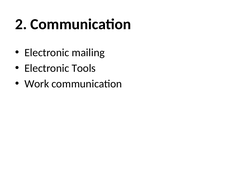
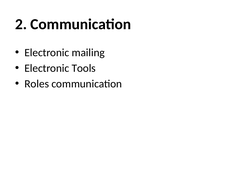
Work: Work -> Roles
